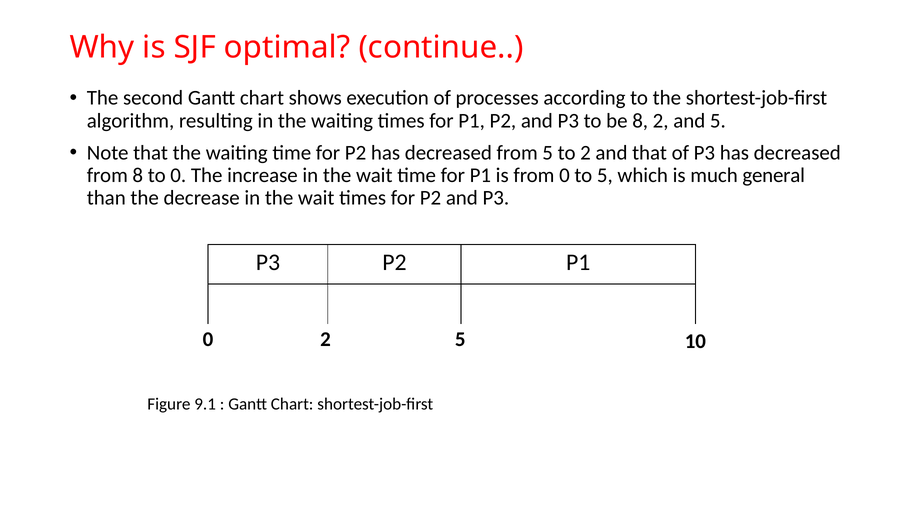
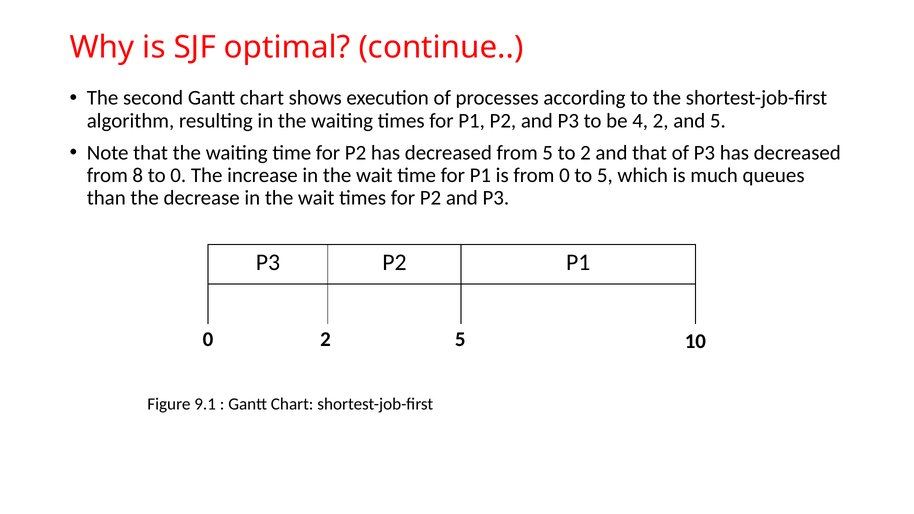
be 8: 8 -> 4
general: general -> queues
